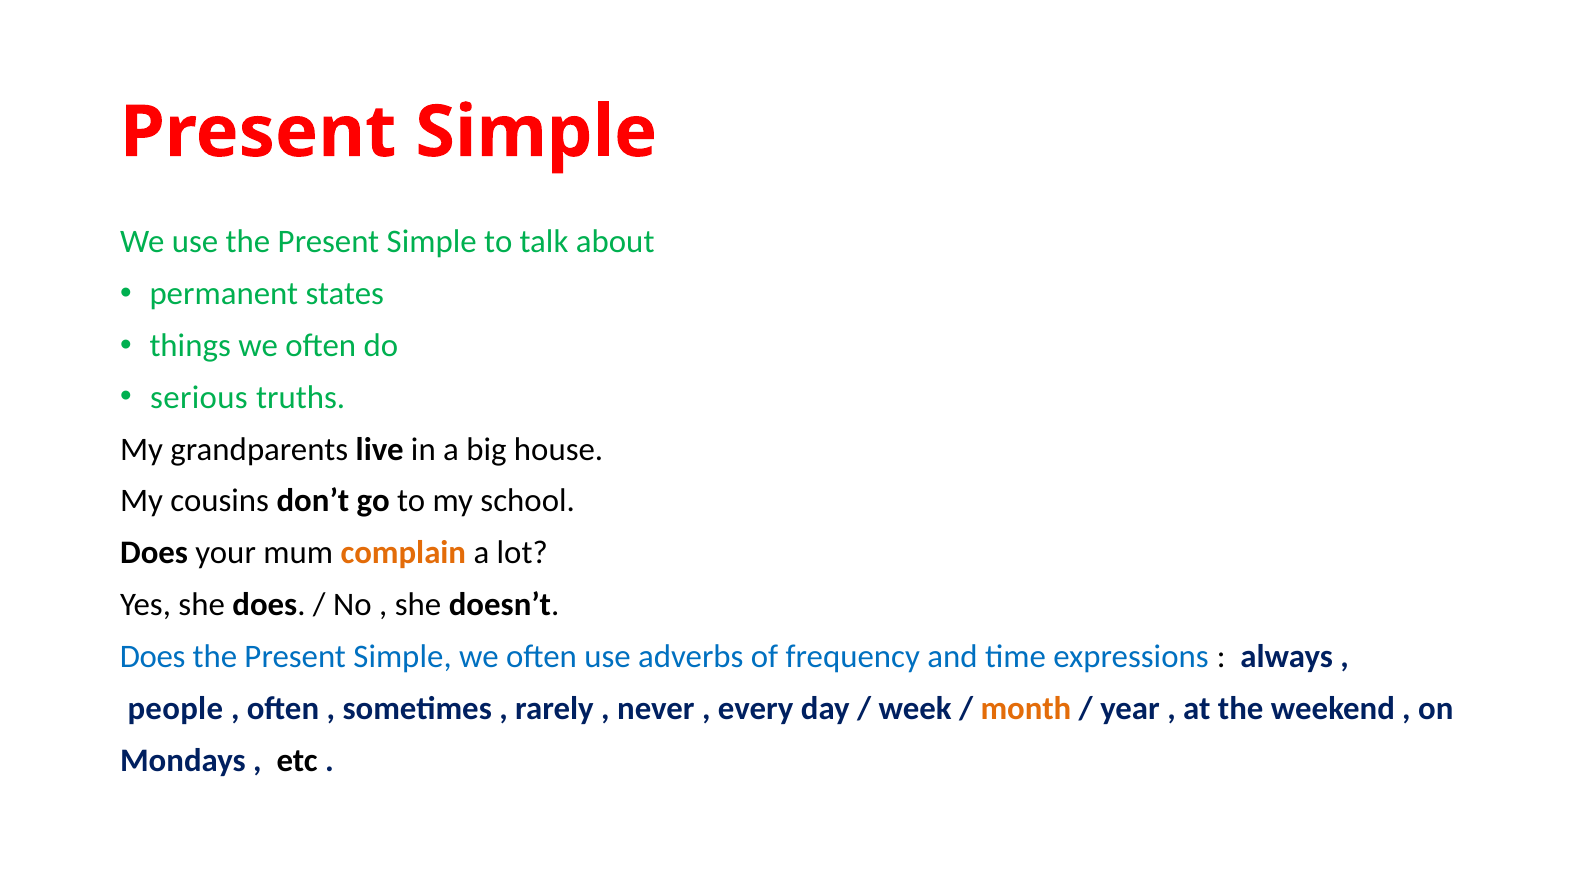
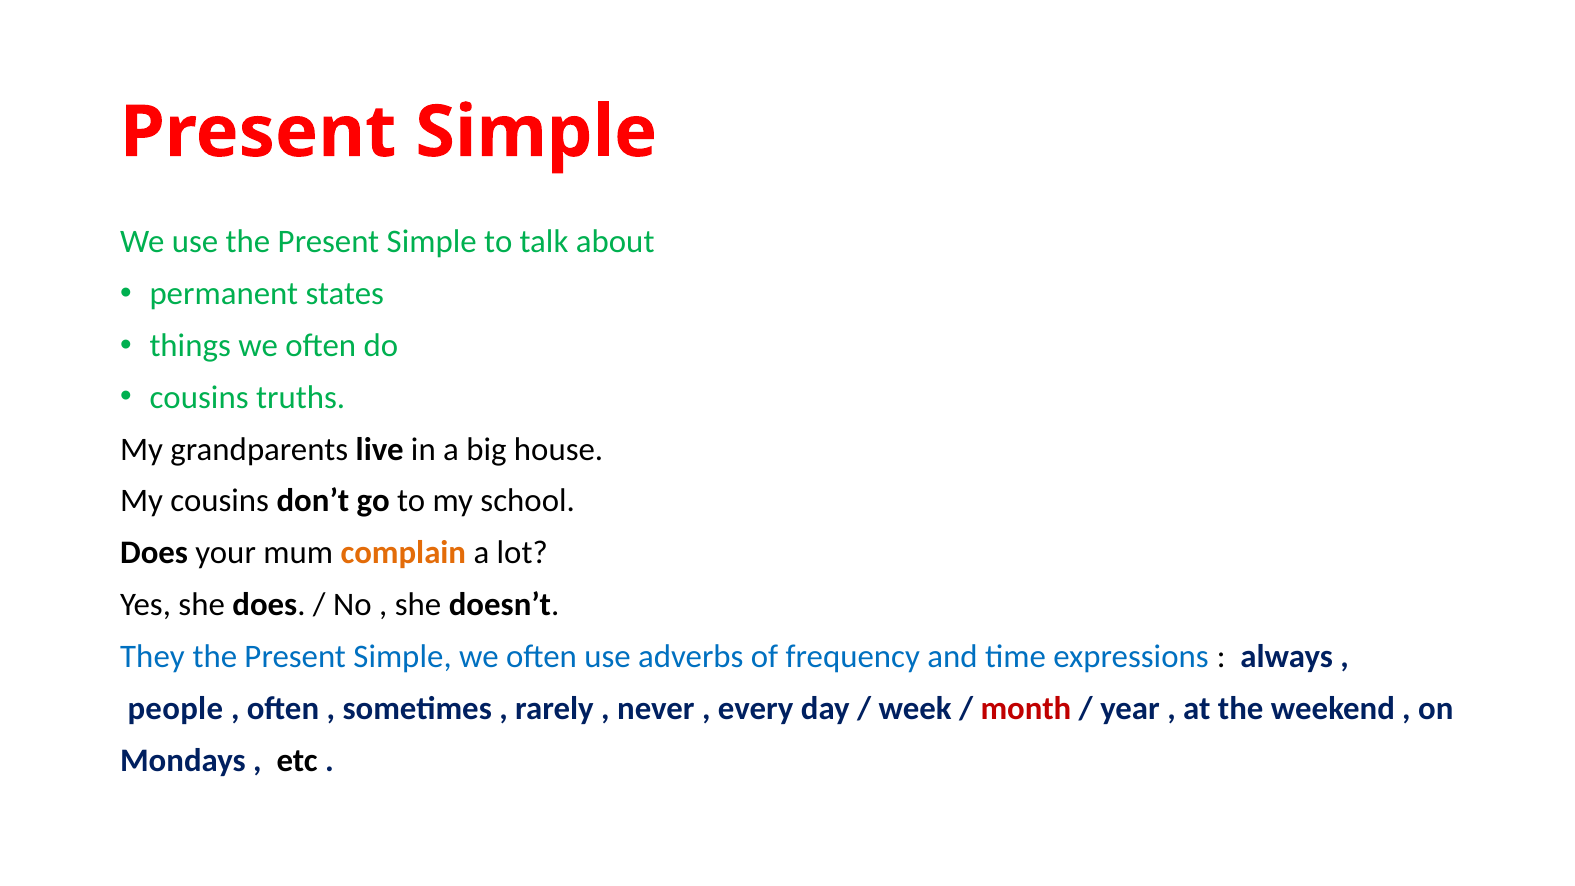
serious at (199, 397): serious -> cousins
Does at (153, 657): Does -> They
month colour: orange -> red
